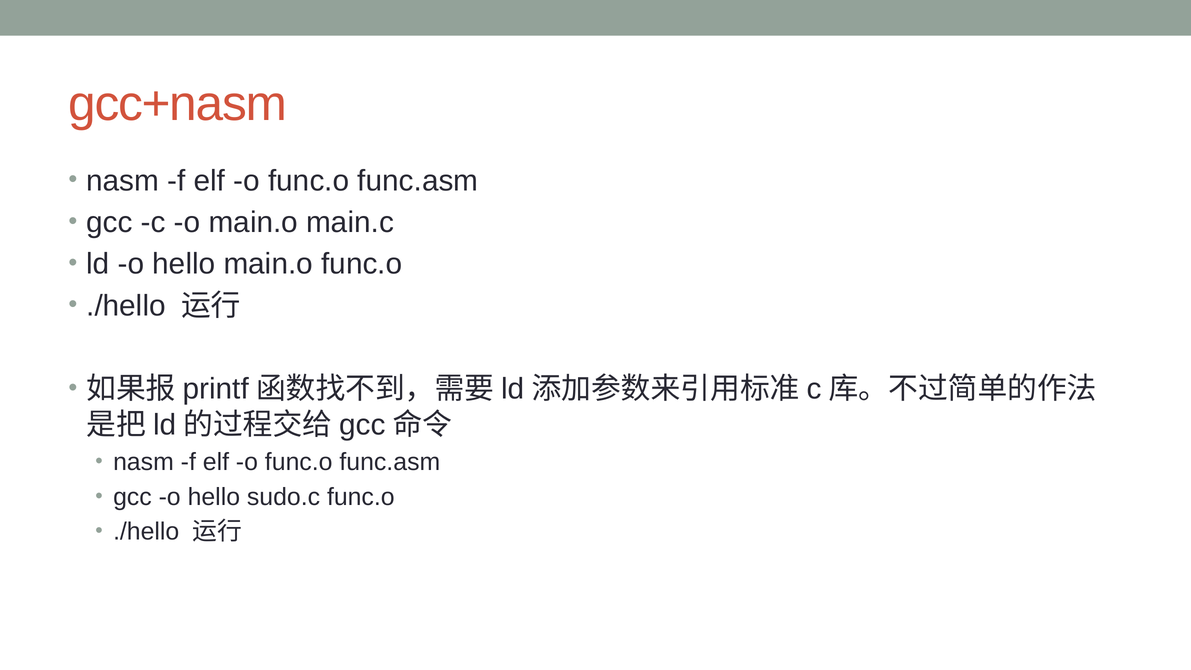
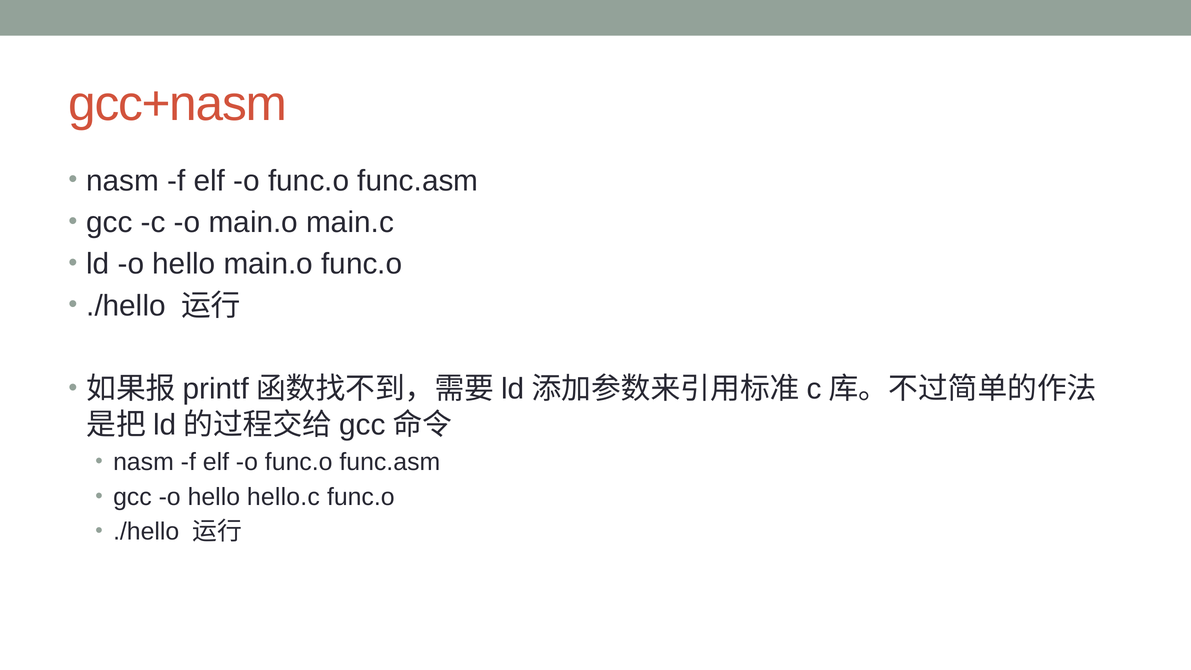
sudo.c: sudo.c -> hello.c
